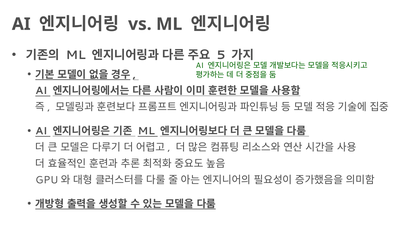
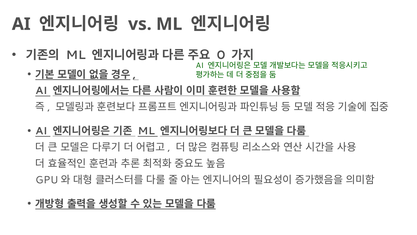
5: 5 -> 0
